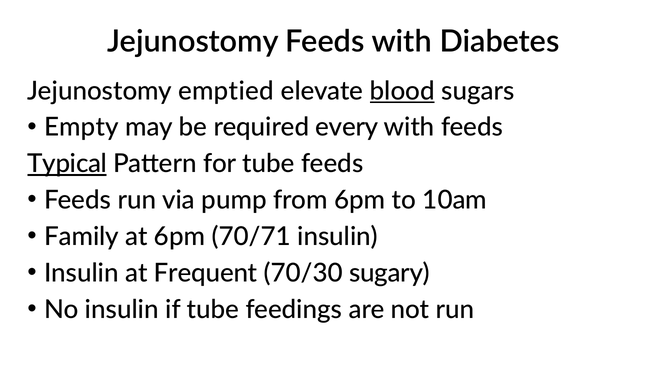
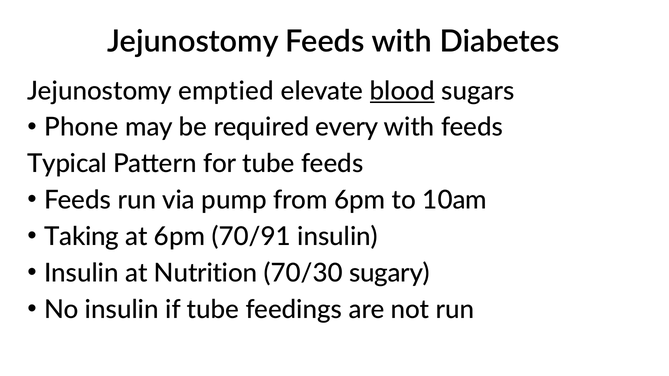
Empty: Empty -> Phone
Typical underline: present -> none
Family: Family -> Taking
70/71: 70/71 -> 70/91
Frequent: Frequent -> Nutrition
